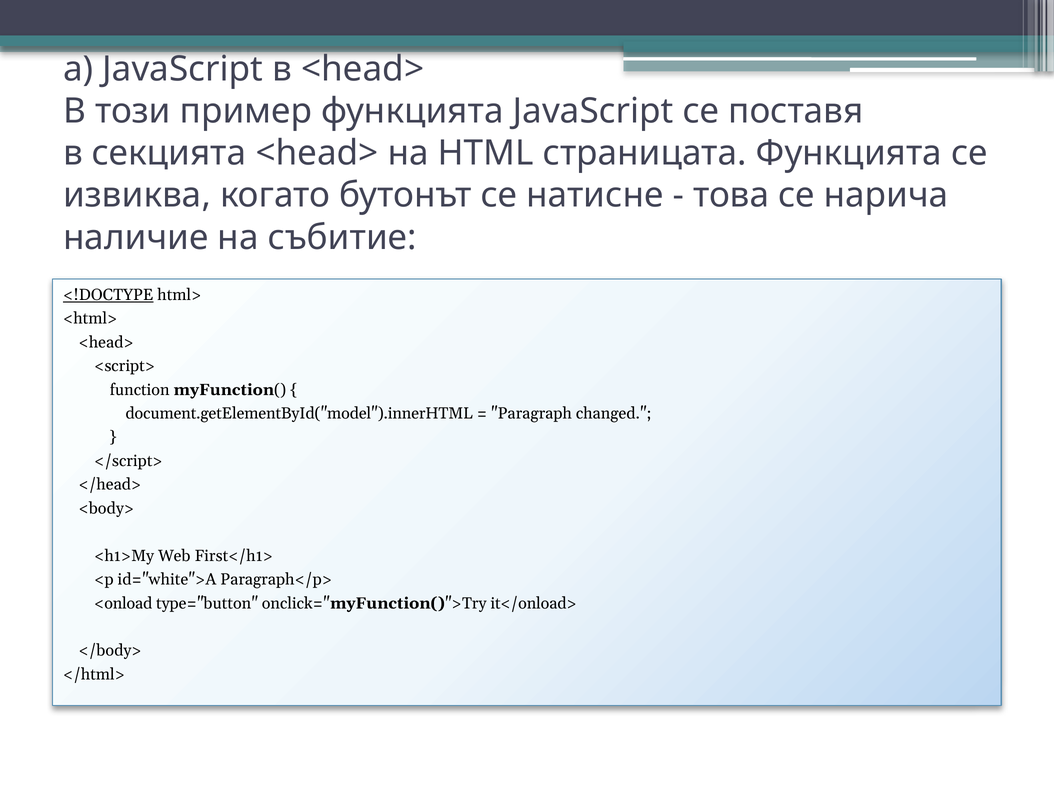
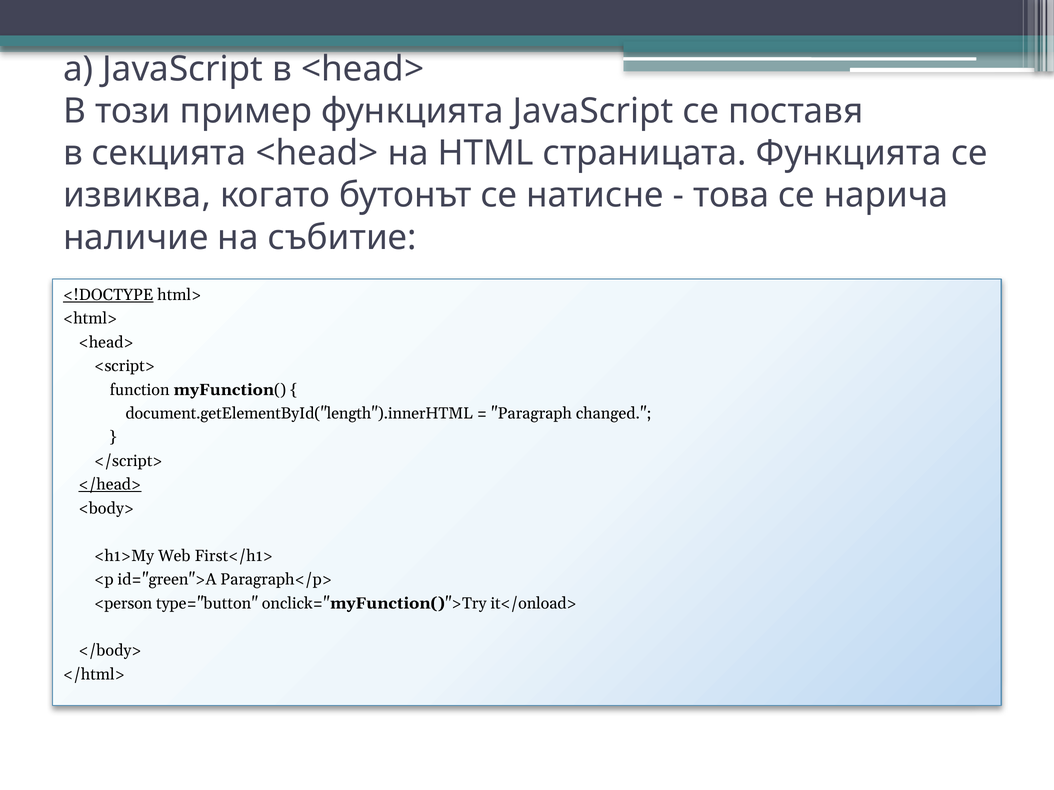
document.getElementById("model").innerHTML: document.getElementById("model").innerHTML -> document.getElementById("length").innerHTML
</head> underline: none -> present
id="white">A: id="white">A -> id="green">A
<onload: <onload -> <person
